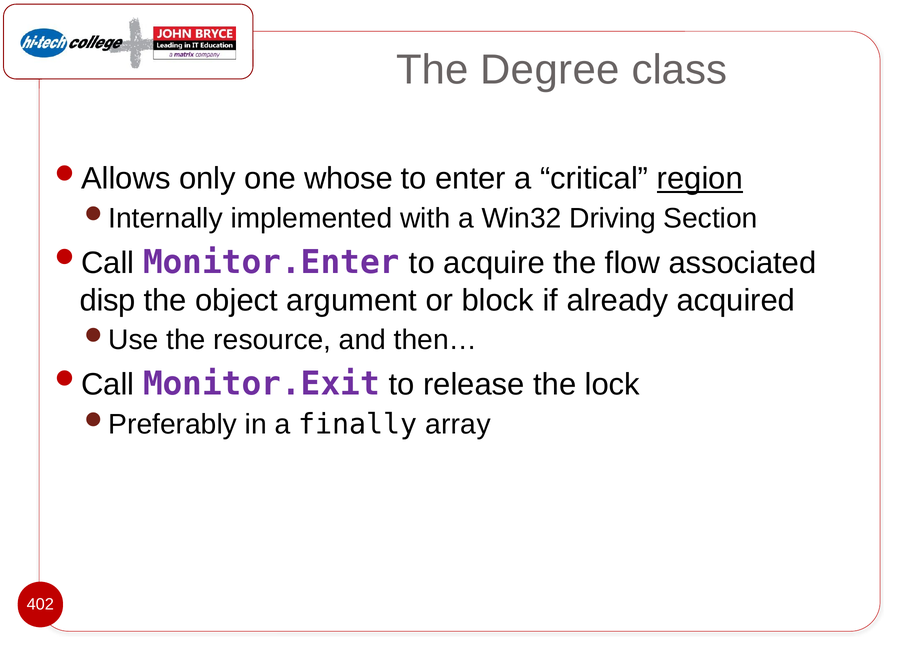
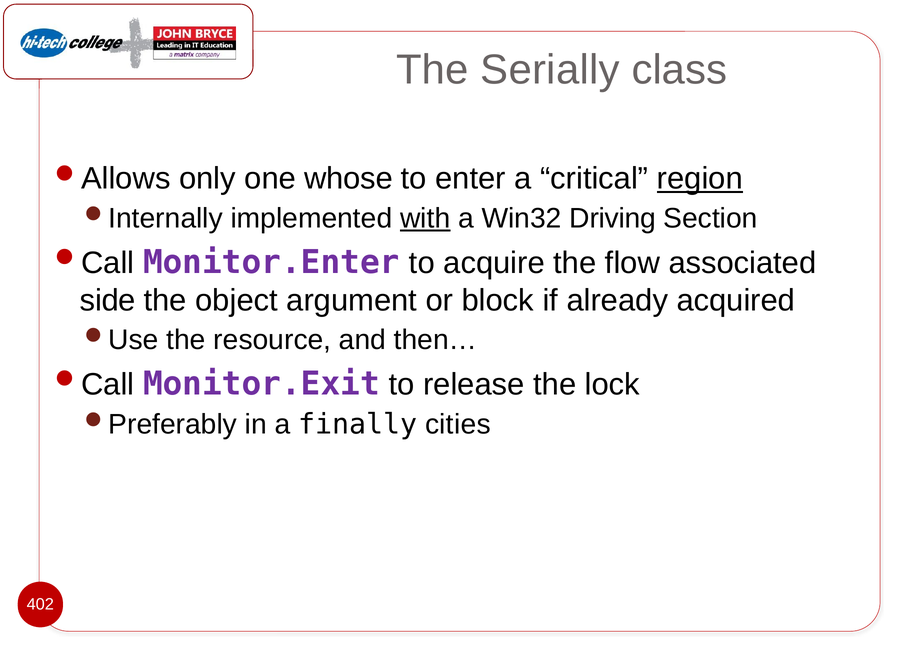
Degree: Degree -> Serially
with underline: none -> present
disp: disp -> side
array: array -> cities
